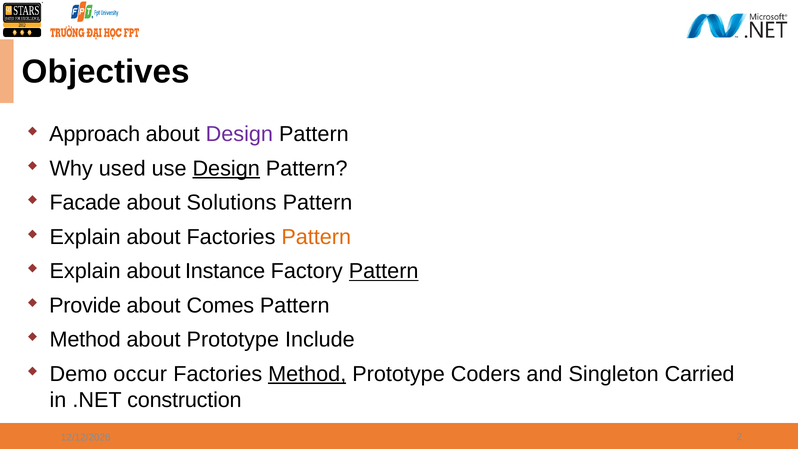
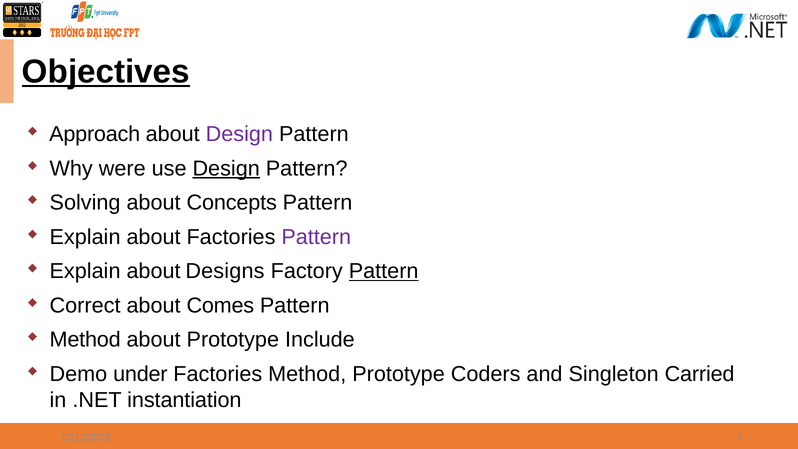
Objectives underline: none -> present
used: used -> were
Facade: Facade -> Solving
Solutions: Solutions -> Concepts
Pattern at (316, 237) colour: orange -> purple
Instance: Instance -> Designs
Provide: Provide -> Correct
occur: occur -> under
Method at (307, 374) underline: present -> none
construction: construction -> instantiation
